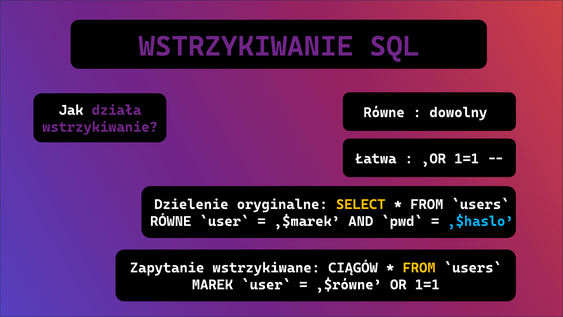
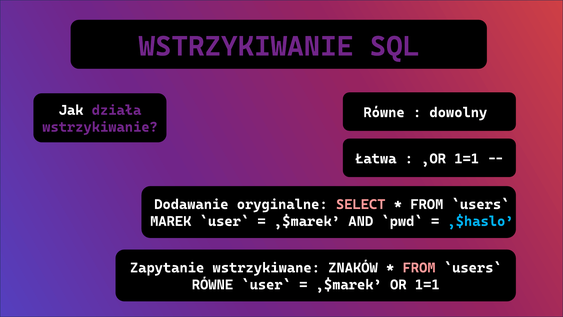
Dzielenie: Dzielenie -> Dodawanie
SELECT colour: yellow -> pink
RÓWNE at (171, 221): RÓWNE -> MAREK
CIĄGÓW: CIĄGÓW -> ZNAKÓW
FROM at (419, 267) colour: yellow -> pink
MAREK at (212, 284): MAREK -> RÓWNE
‚$równe at (349, 284): ‚$równe -> ‚$marek
